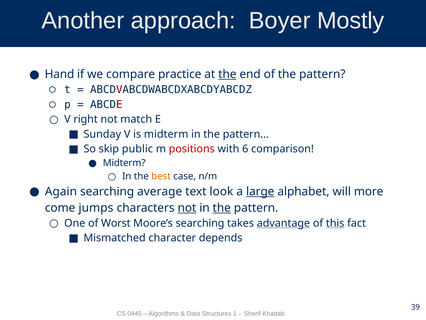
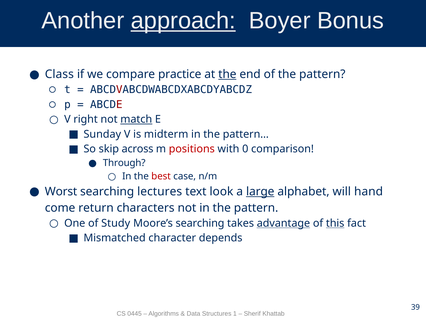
approach underline: none -> present
Mostly: Mostly -> Bonus
Hand: Hand -> Class
match underline: none -> present
public: public -> across
6: 6 -> 0
Midterm at (124, 163): Midterm -> Through
best colour: orange -> red
Again: Again -> Worst
average: average -> lectures
more: more -> hand
jumps: jumps -> return
not at (187, 207) underline: present -> none
the at (222, 207) underline: present -> none
Worst: Worst -> Study
